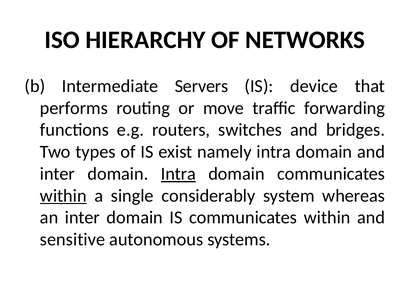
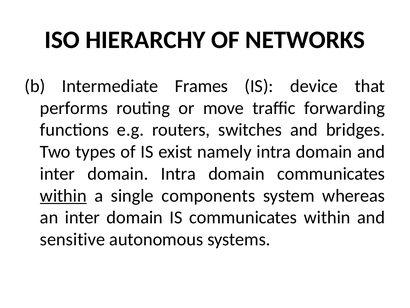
Servers: Servers -> Frames
Intra at (178, 173) underline: present -> none
considerably: considerably -> components
